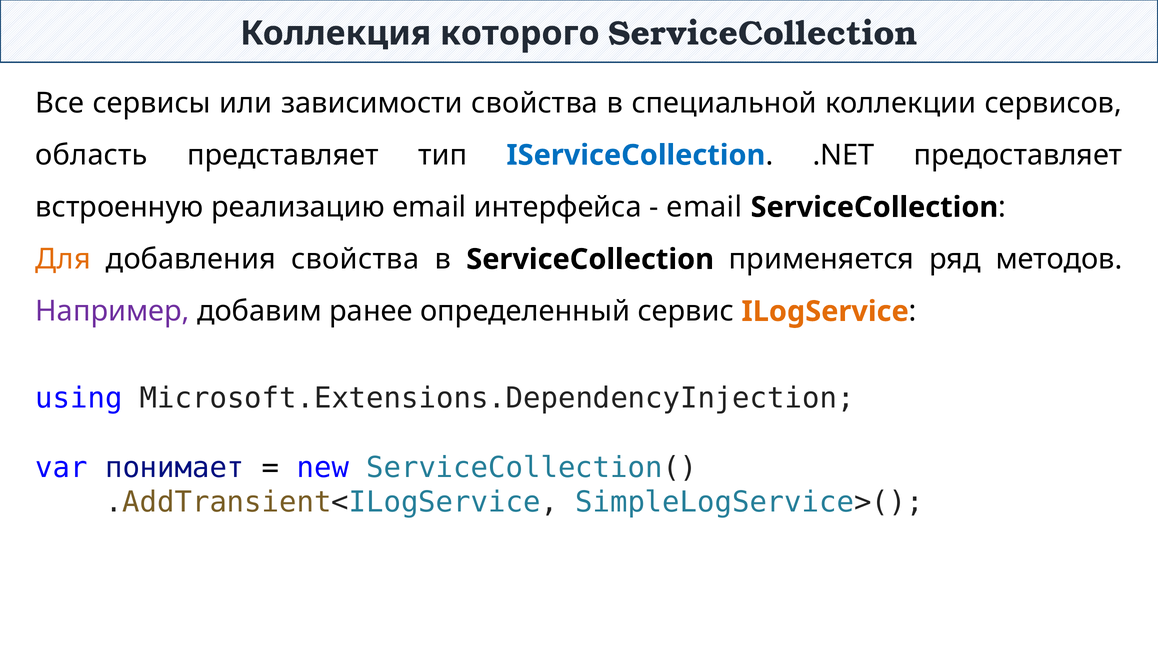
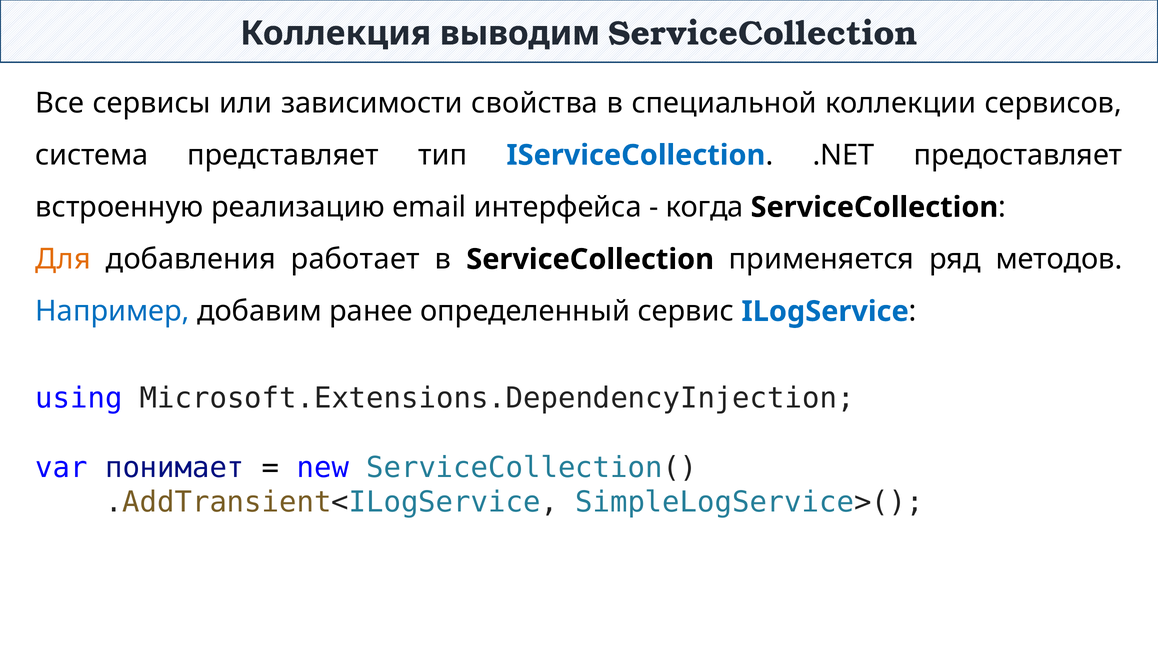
которого: которого -> выводим
область: область -> система
email at (704, 207): email -> когда
добавления свойства: свойства -> работает
Например colour: purple -> blue
ILogService colour: orange -> blue
